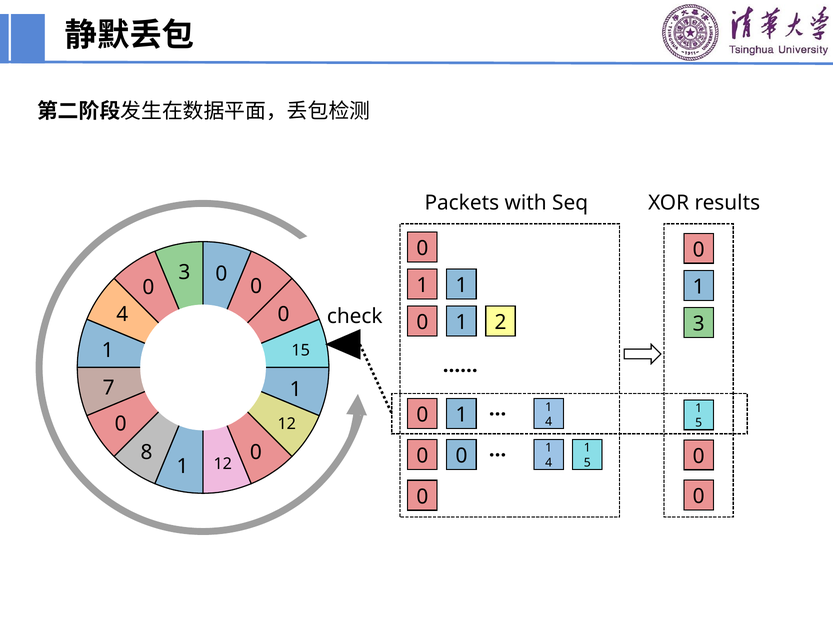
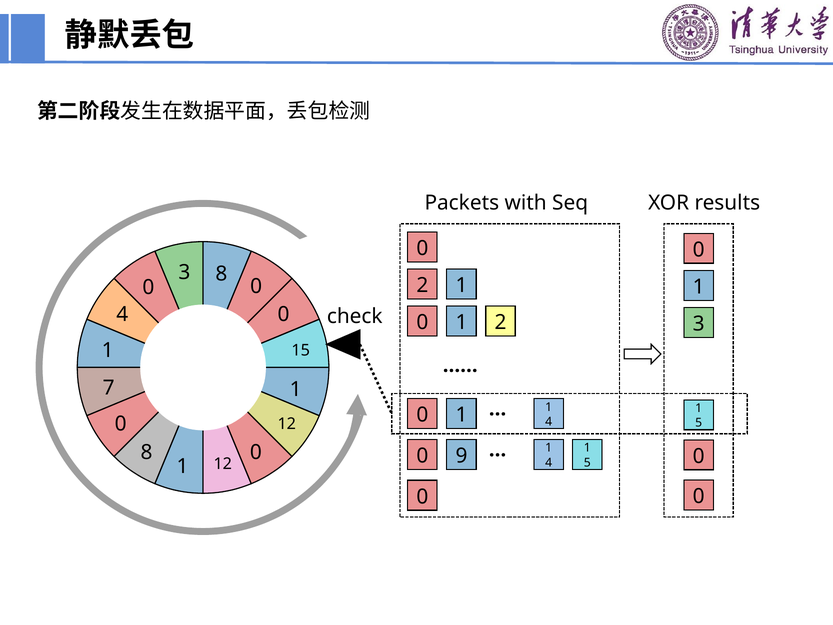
3 0: 0 -> 8
1 at (422, 285): 1 -> 2
0 at (461, 456): 0 -> 9
